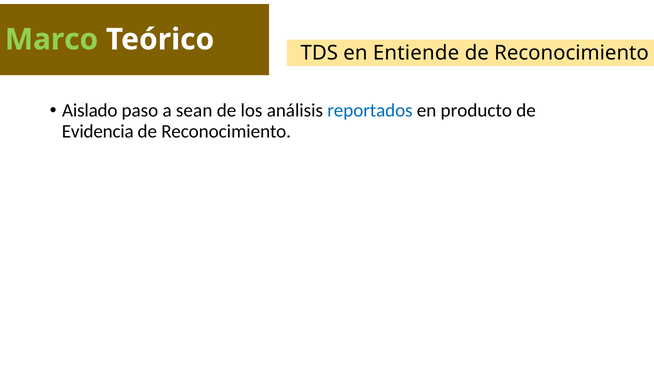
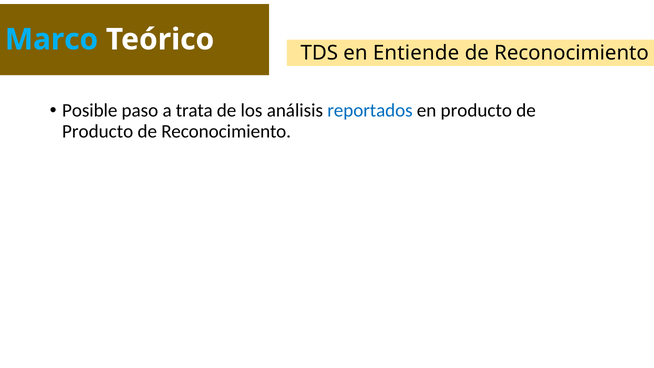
Marco colour: light green -> light blue
Aislado: Aislado -> Posible
sean: sean -> trata
Evidencia at (98, 131): Evidencia -> Producto
